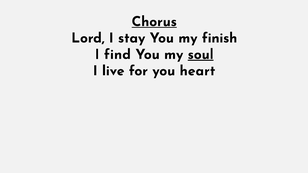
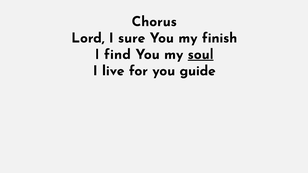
Chorus underline: present -> none
stay: stay -> sure
heart: heart -> guide
